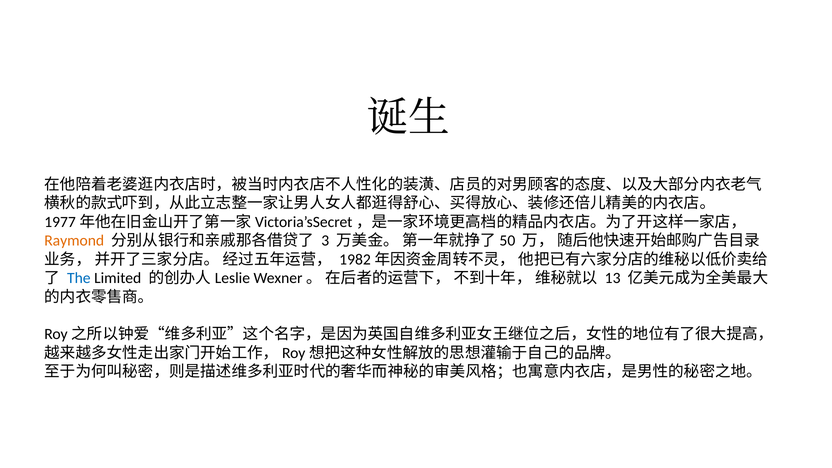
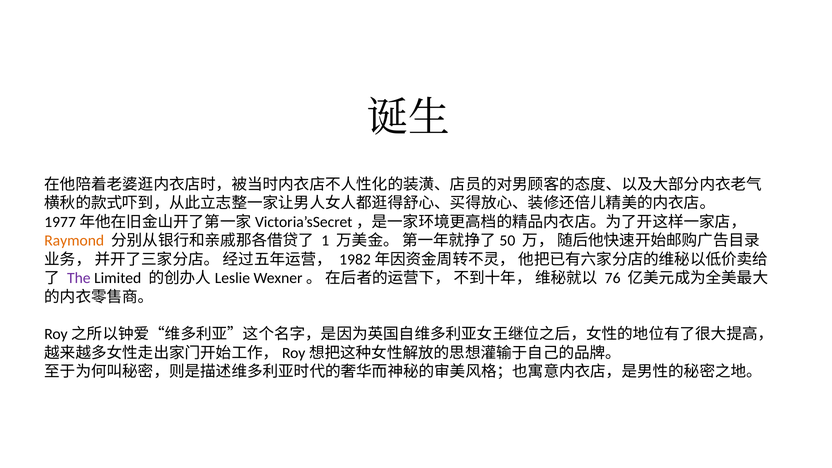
3: 3 -> 1
The colour: blue -> purple
13: 13 -> 76
